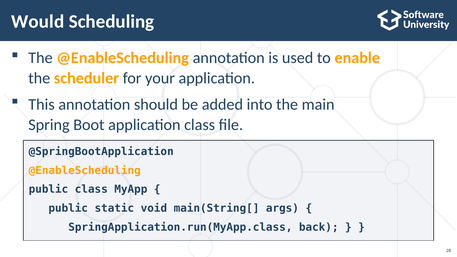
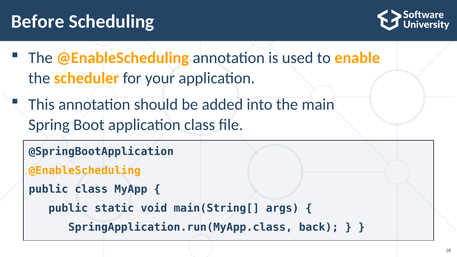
Would: Would -> Before
